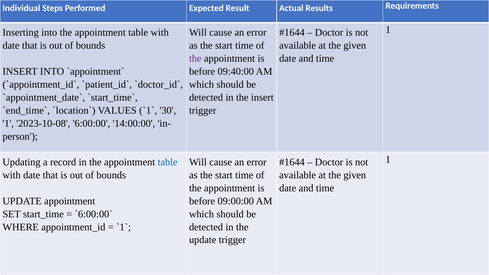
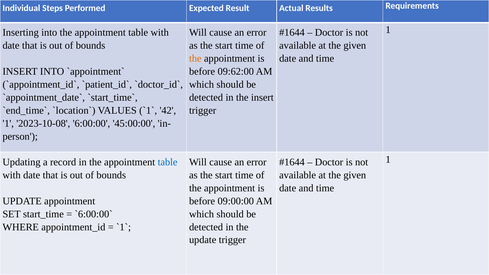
the at (195, 58) colour: purple -> orange
09:40:00: 09:40:00 -> 09:62:00
30: 30 -> 42
14:00:00: 14:00:00 -> 45:00:00
